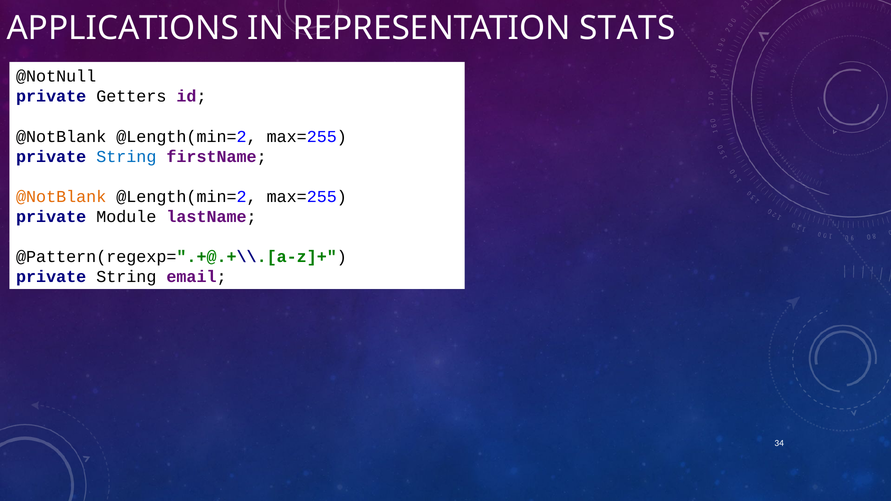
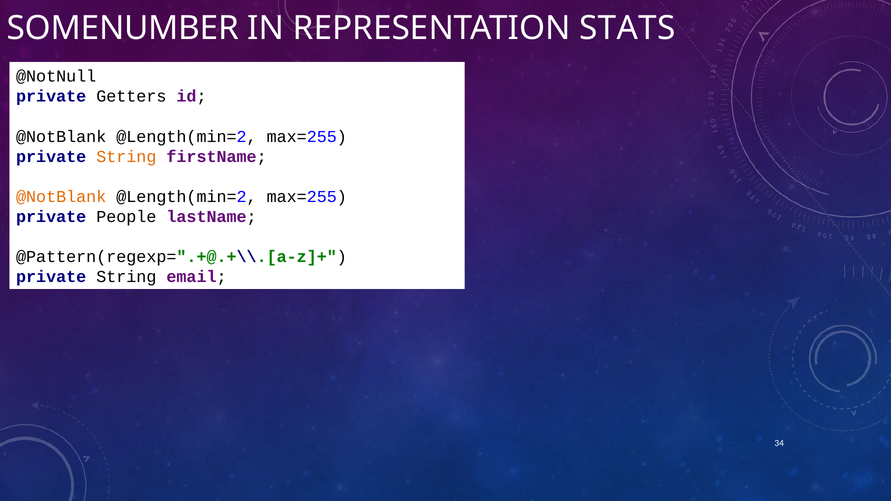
APPLICATIONS: APPLICATIONS -> SOMENUMBER
String at (126, 157) colour: blue -> orange
Module: Module -> People
